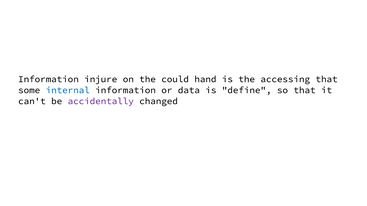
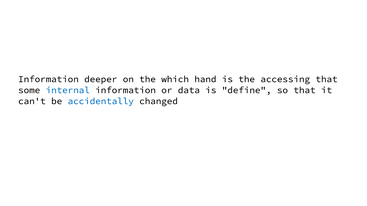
injure: injure -> deeper
could: could -> which
accidentally colour: purple -> blue
